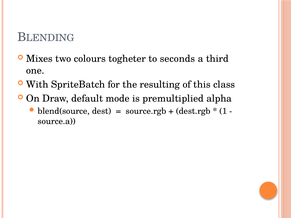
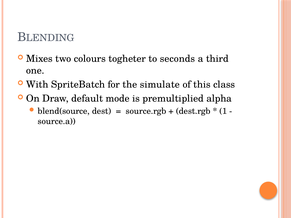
resulting: resulting -> simulate
